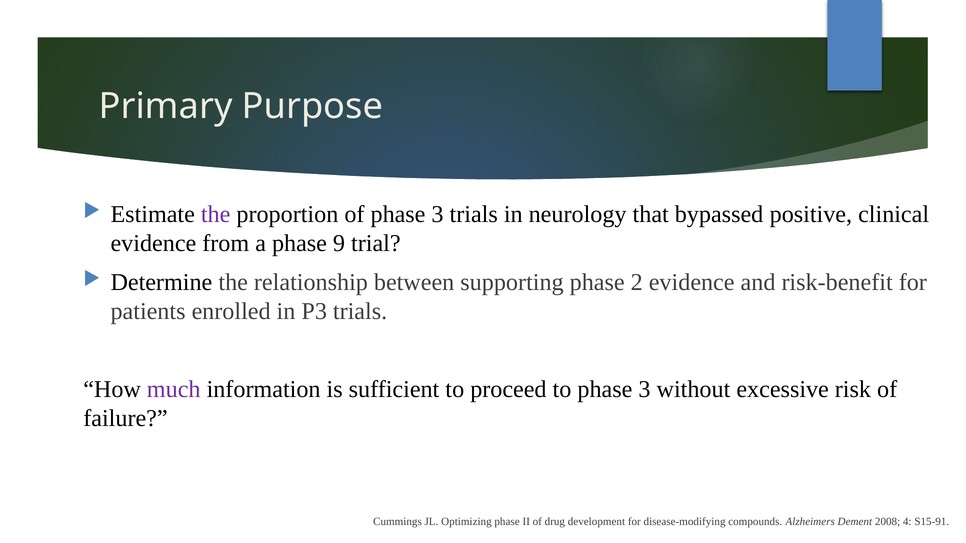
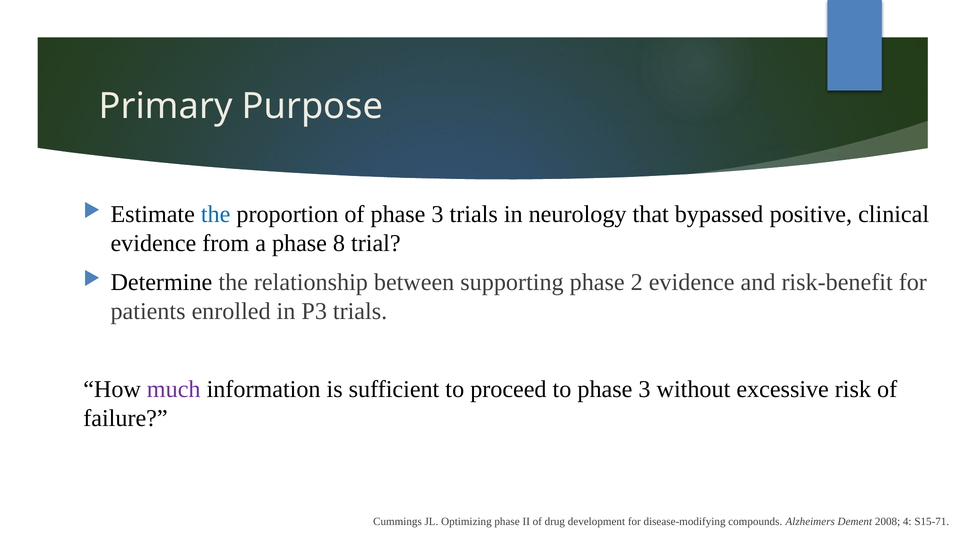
the at (216, 215) colour: purple -> blue
9: 9 -> 8
S15-91: S15-91 -> S15-71
